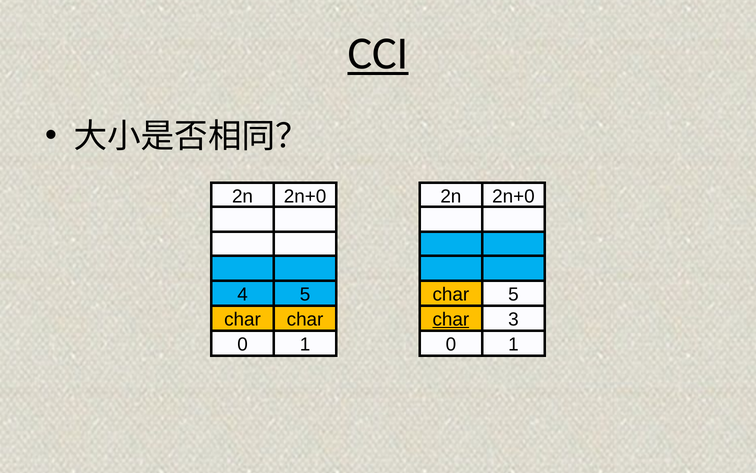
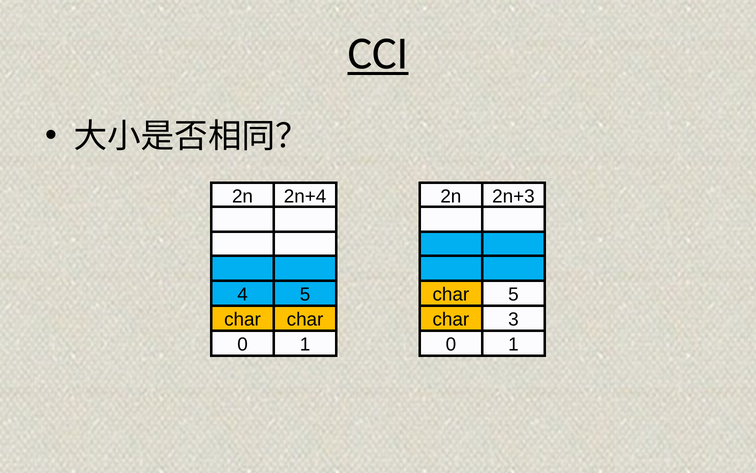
2n+0 at (305, 196): 2n+0 -> 2n+4
2n+0 at (513, 196): 2n+0 -> 2n+3
char at (451, 319) underline: present -> none
